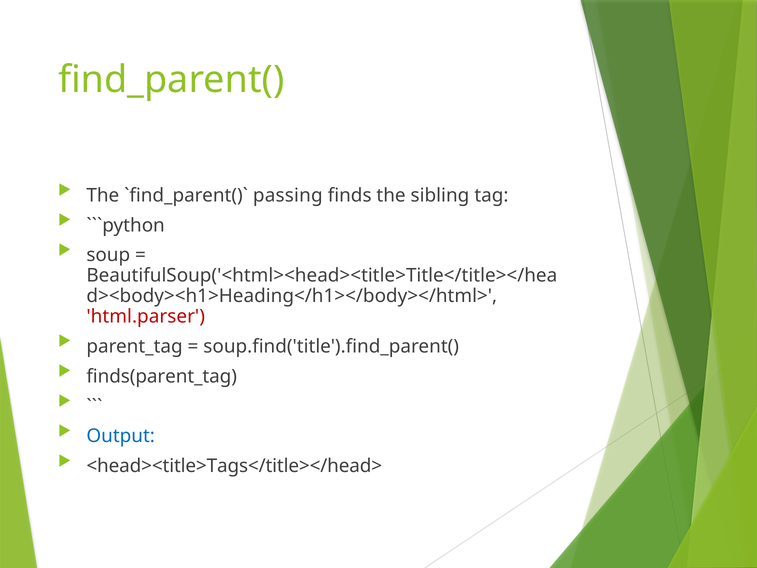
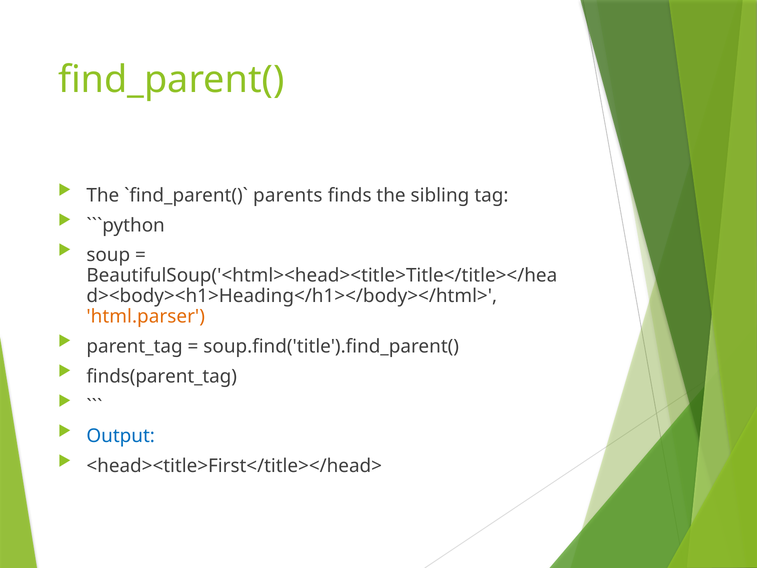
passing: passing -> parents
html.parser colour: red -> orange
<head><title>Tags</title></head>: <head><title>Tags</title></head> -> <head><title>First</title></head>
